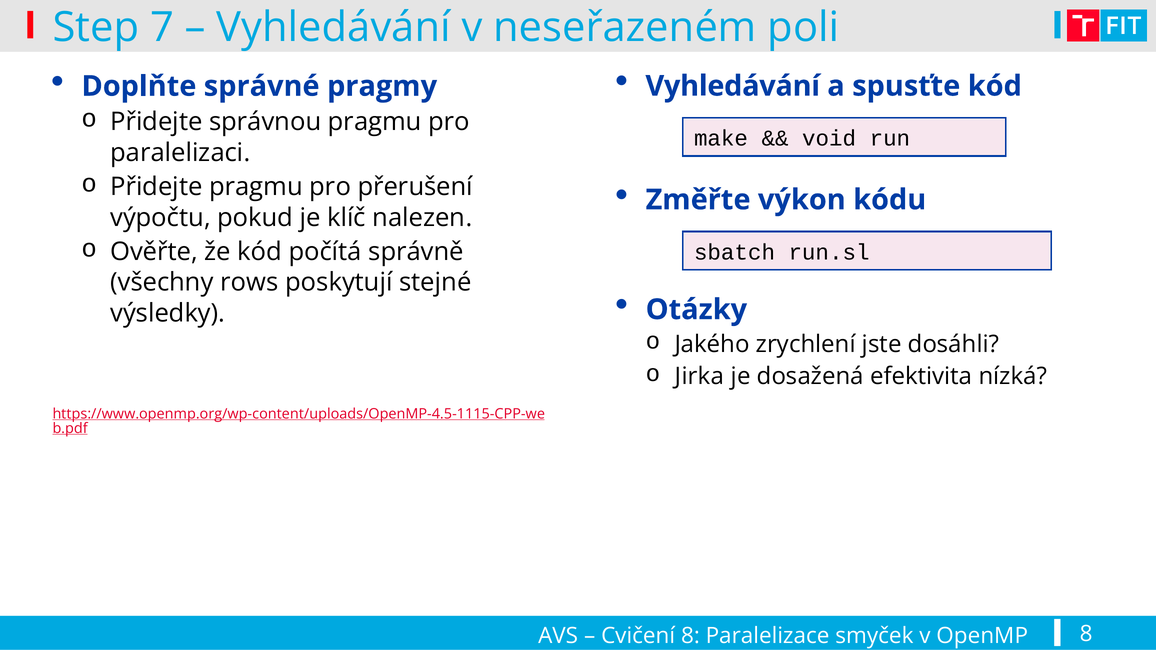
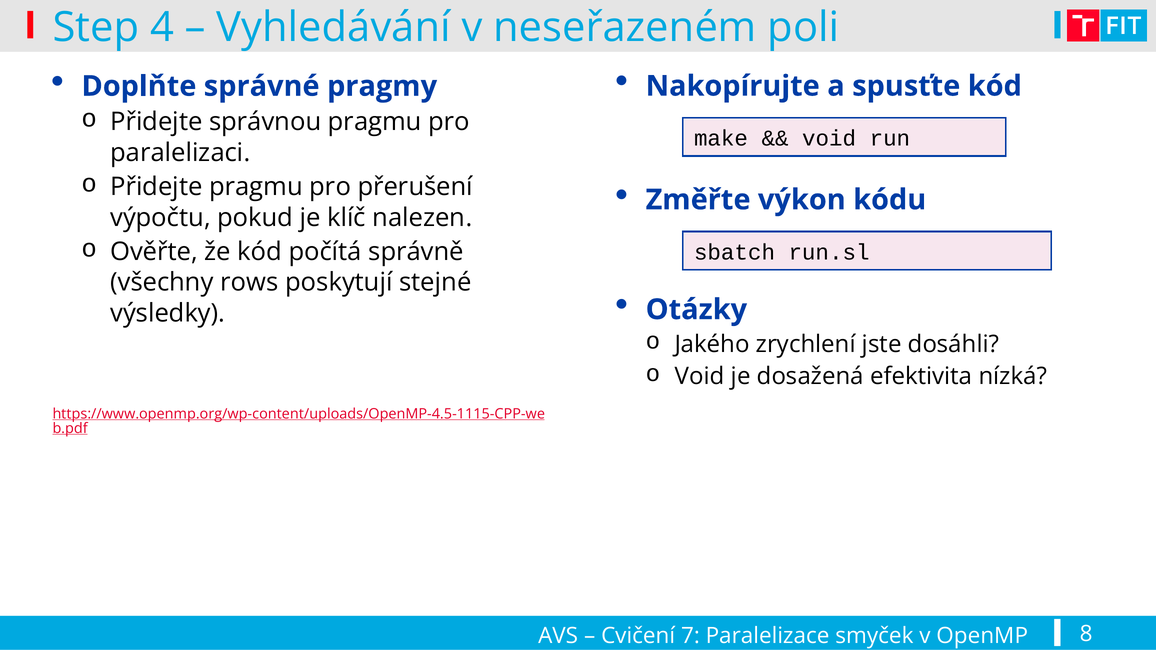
7: 7 -> 4
Vyhledávání at (733, 86): Vyhledávání -> Nakopírujte
Jirka at (700, 377): Jirka -> Void
Cvičení 8: 8 -> 7
